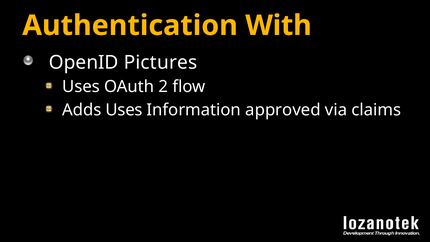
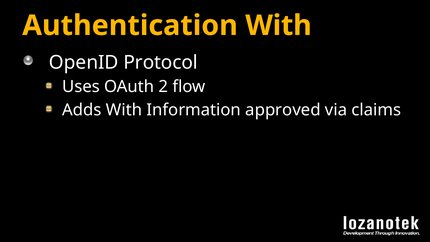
Pictures: Pictures -> Protocol
Adds Uses: Uses -> With
